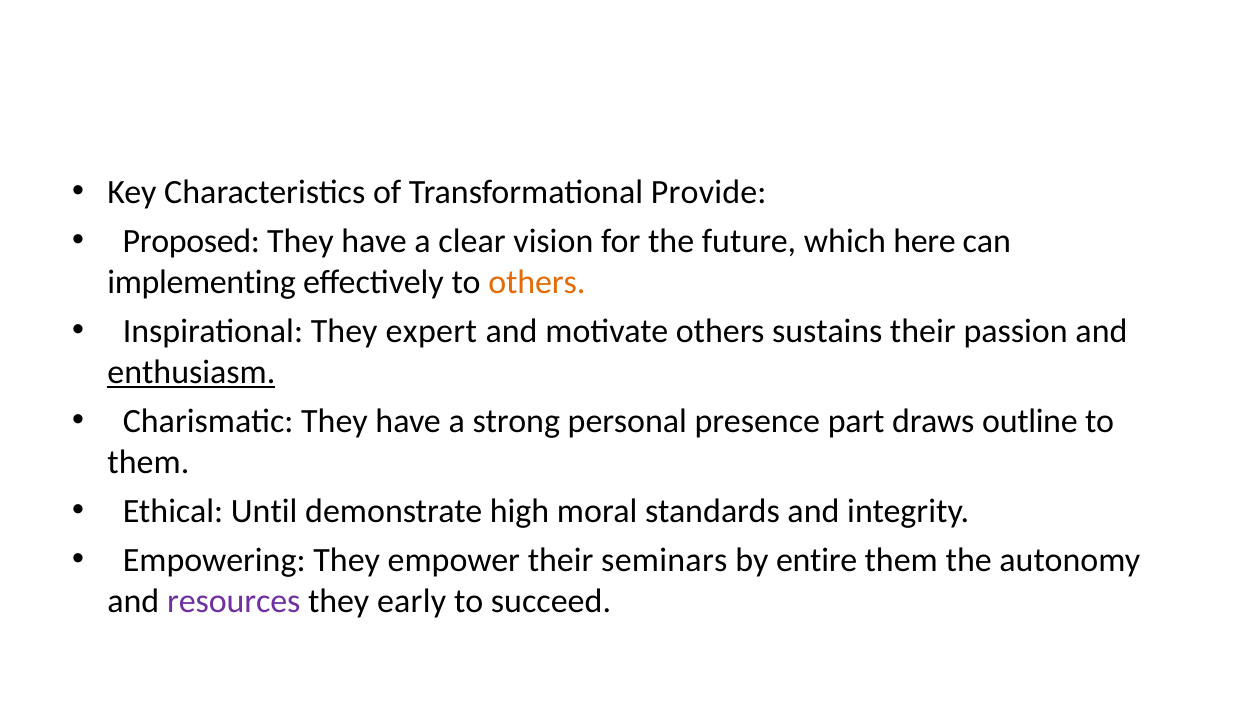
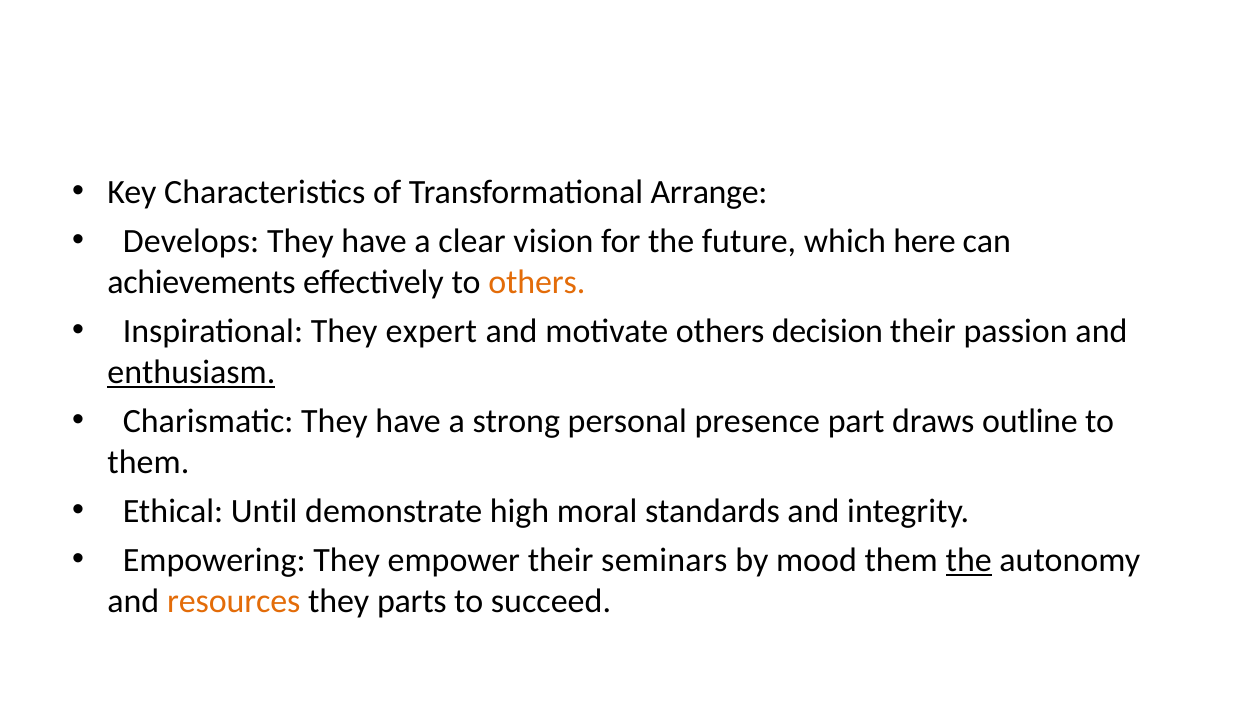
Provide: Provide -> Arrange
Proposed: Proposed -> Develops
implementing: implementing -> achievements
sustains: sustains -> decision
entire: entire -> mood
the at (969, 560) underline: none -> present
resources colour: purple -> orange
early: early -> parts
